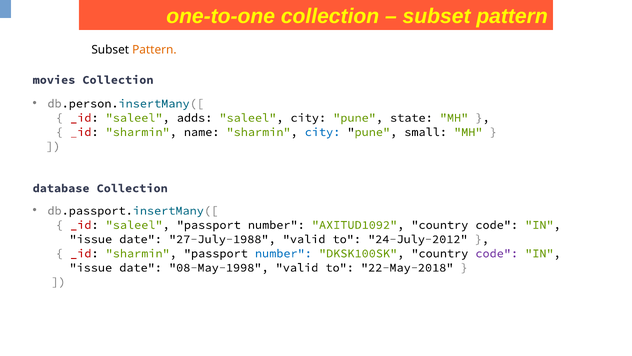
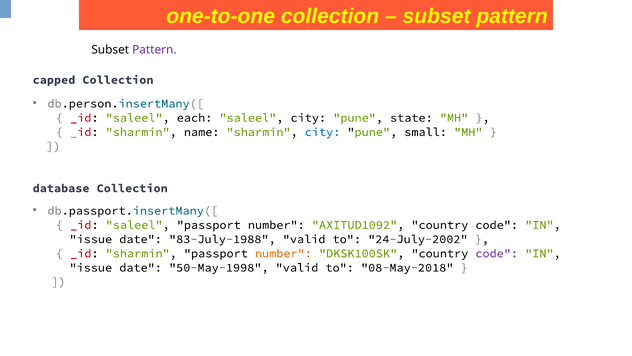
Pattern at (154, 50) colour: orange -> purple
movies: movies -> capped
adds: adds -> each
27-July-1988: 27-July-1988 -> 83-July-1988
24-July-2012: 24-July-2012 -> 24-July-2002
number at (283, 253) colour: blue -> orange
08-May-1998: 08-May-1998 -> 50-May-1998
22-May-2018: 22-May-2018 -> 08-May-2018
